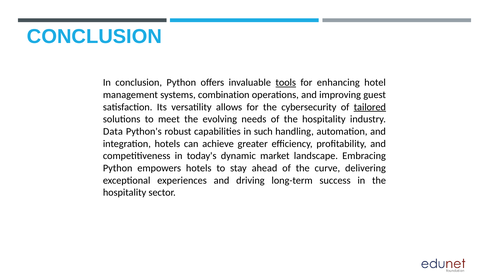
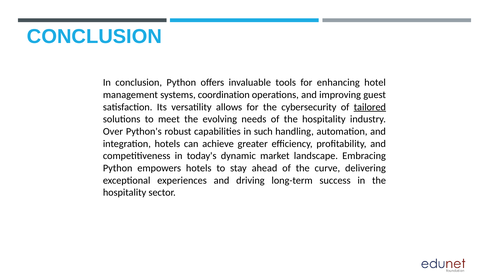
tools underline: present -> none
combination: combination -> coordination
Data: Data -> Over
